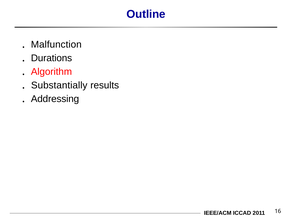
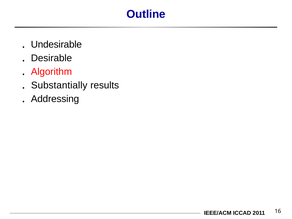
Malfunction: Malfunction -> Undesirable
Durations: Durations -> Desirable
